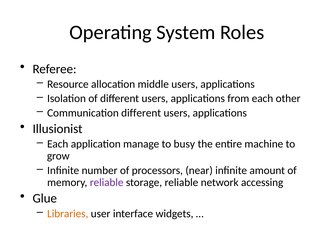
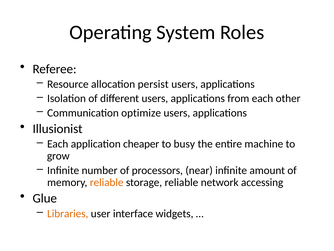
middle: middle -> persist
Communication different: different -> optimize
manage: manage -> cheaper
reliable at (107, 182) colour: purple -> orange
